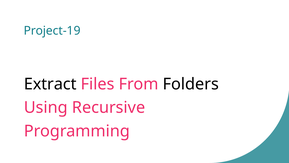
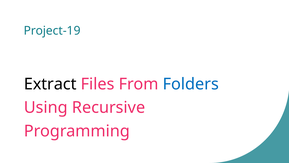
Folders colour: black -> blue
